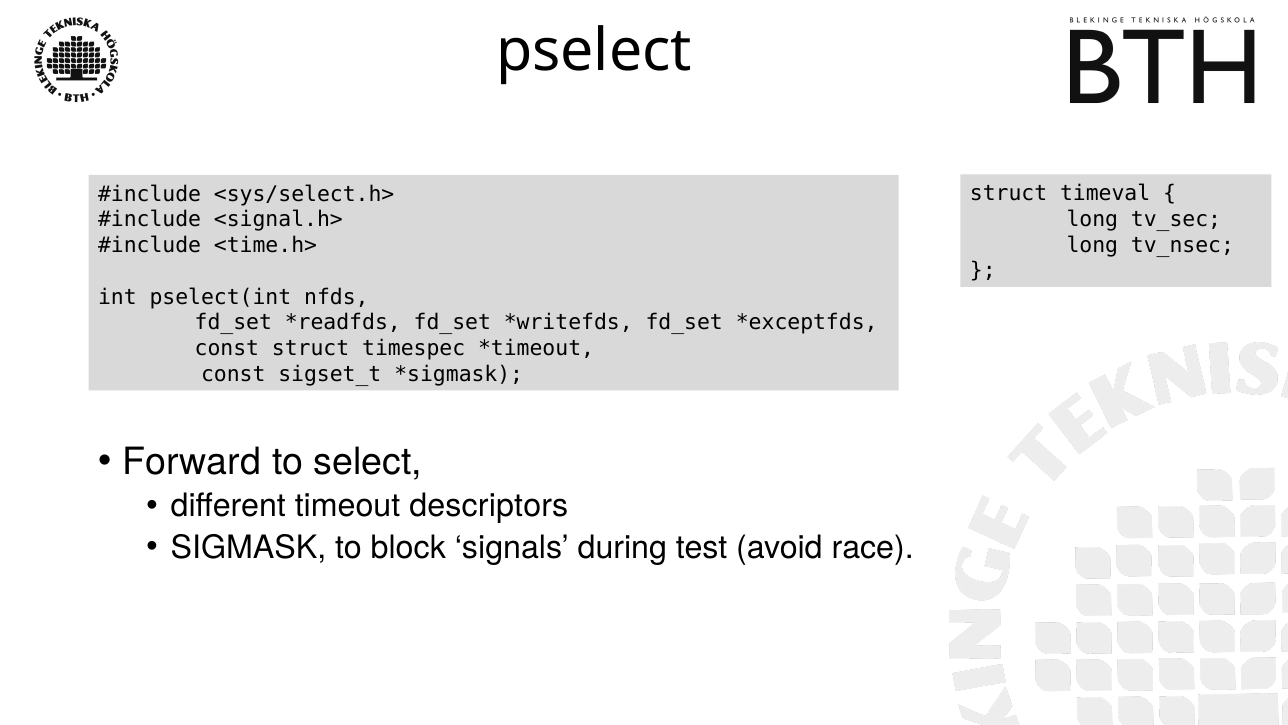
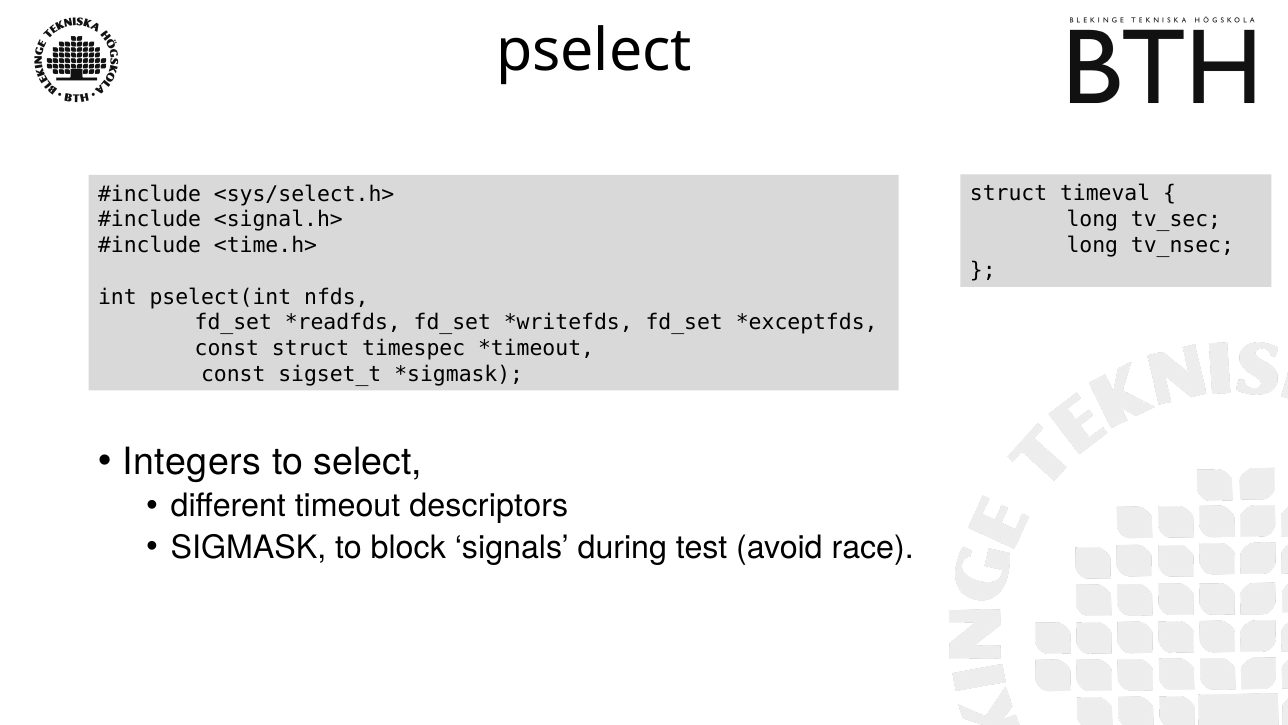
Forward: Forward -> Integers
